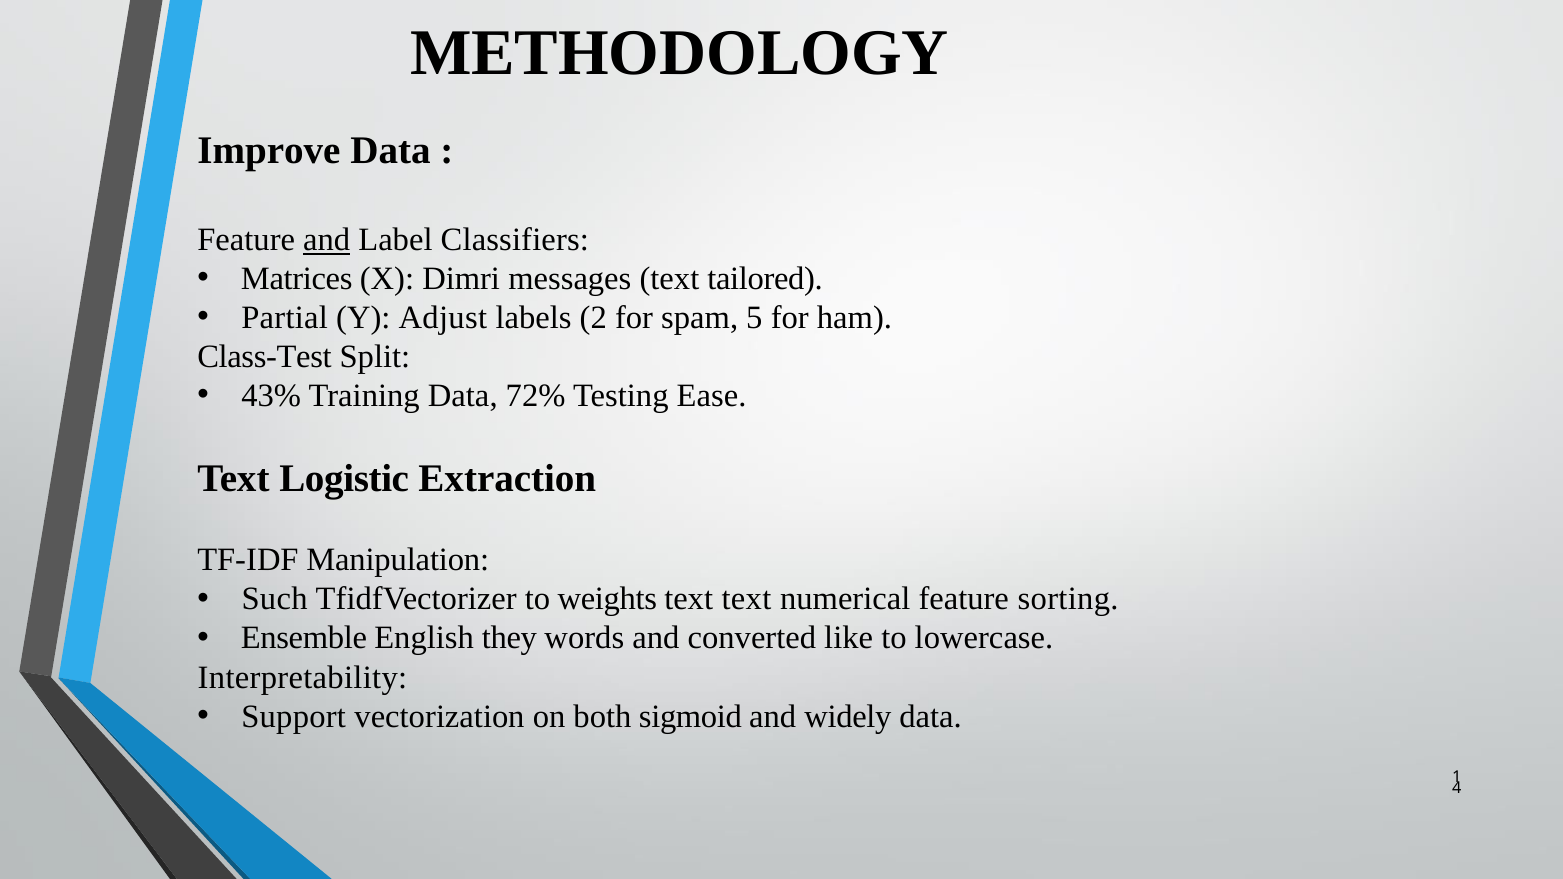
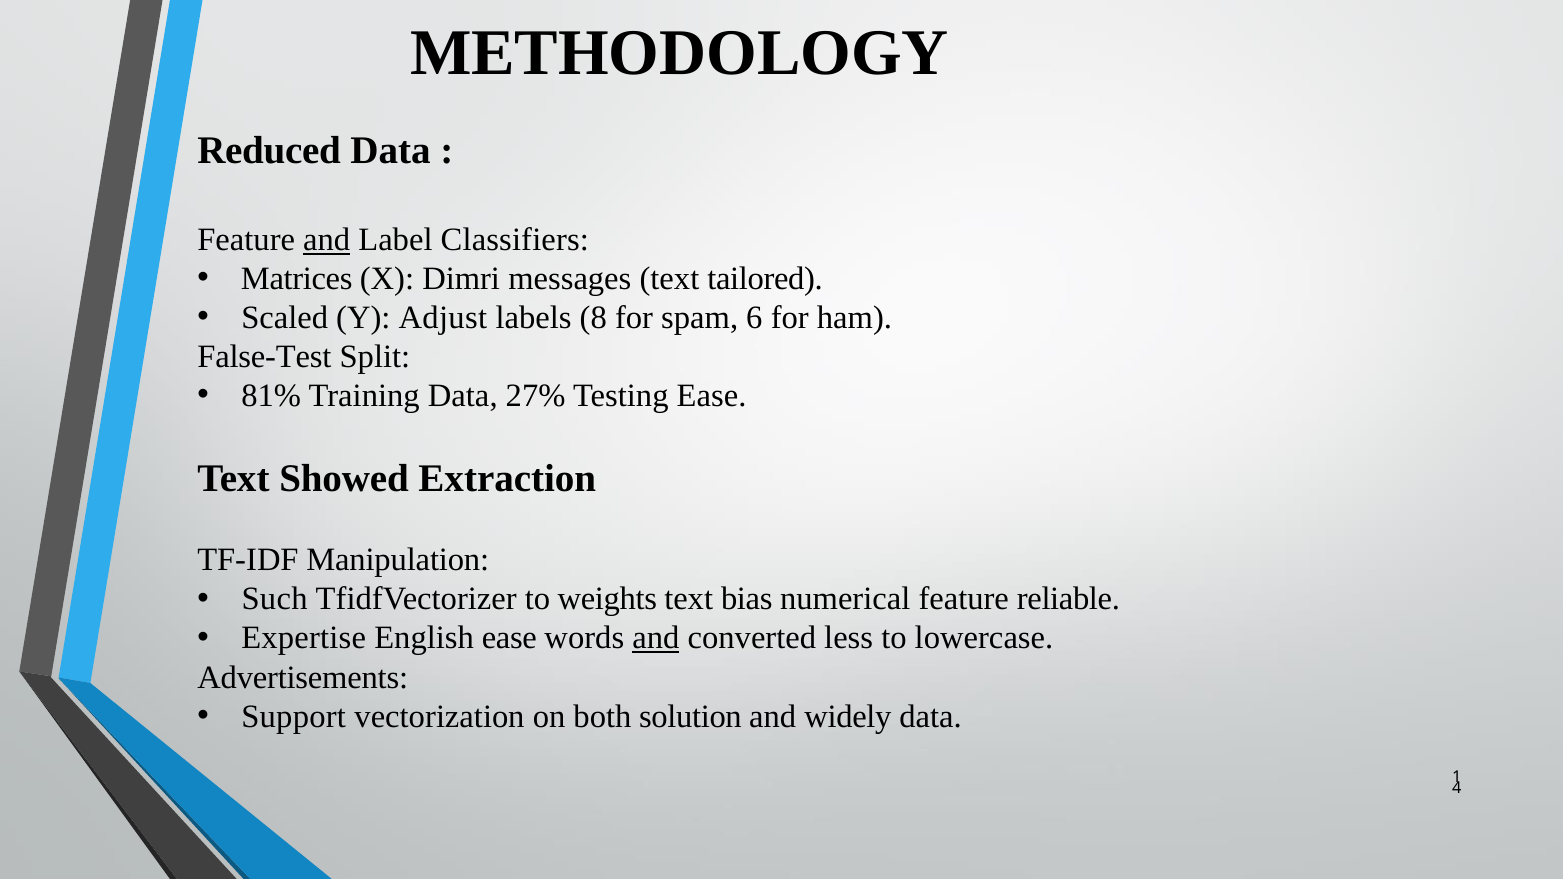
Improve: Improve -> Reduced
Partial: Partial -> Scaled
2: 2 -> 8
5: 5 -> 6
Class-Test: Class-Test -> False-Test
43%: 43% -> 81%
72%: 72% -> 27%
Logistic: Logistic -> Showed
text text: text -> bias
sorting: sorting -> reliable
Ensemble: Ensemble -> Expertise
English they: they -> ease
and at (656, 638) underline: none -> present
like: like -> less
Interpretability: Interpretability -> Advertisements
sigmoid: sigmoid -> solution
